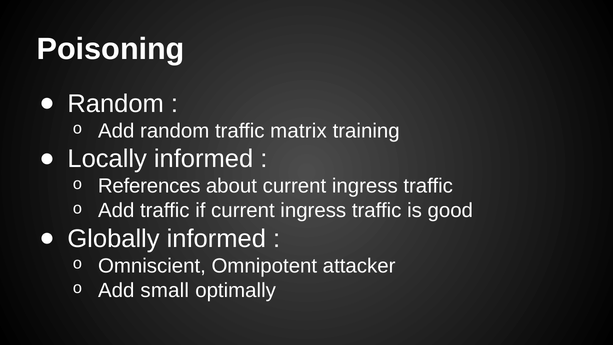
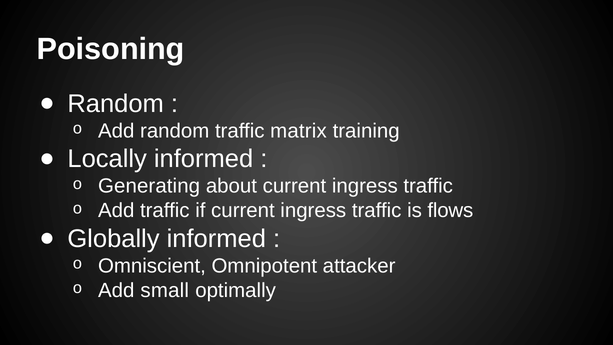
References: References -> Generating
good: good -> flows
